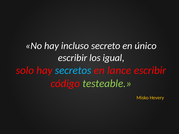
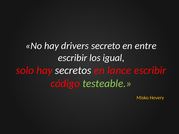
incluso: incluso -> drivers
único: único -> entre
secretos colour: light blue -> white
